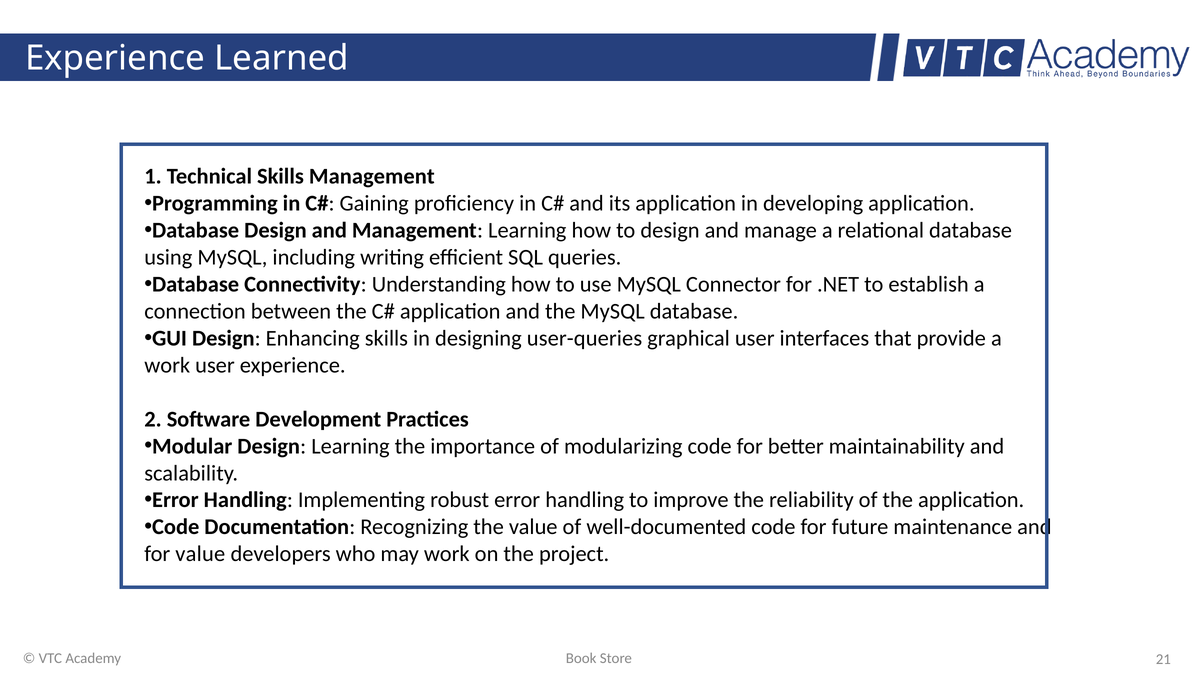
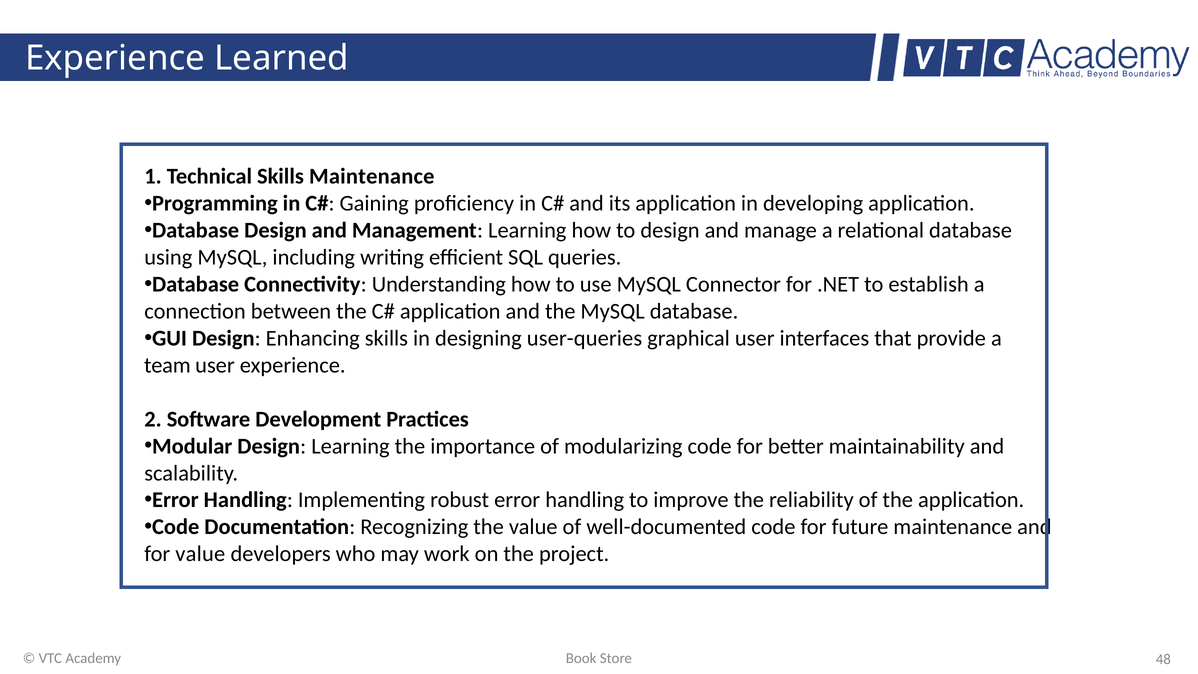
Skills Management: Management -> Maintenance
work at (167, 365): work -> team
21: 21 -> 48
